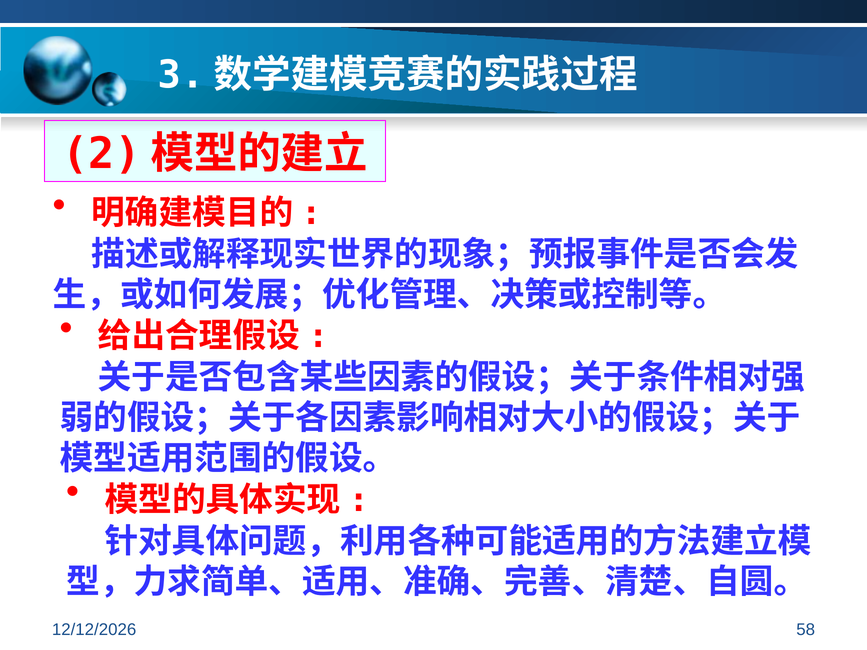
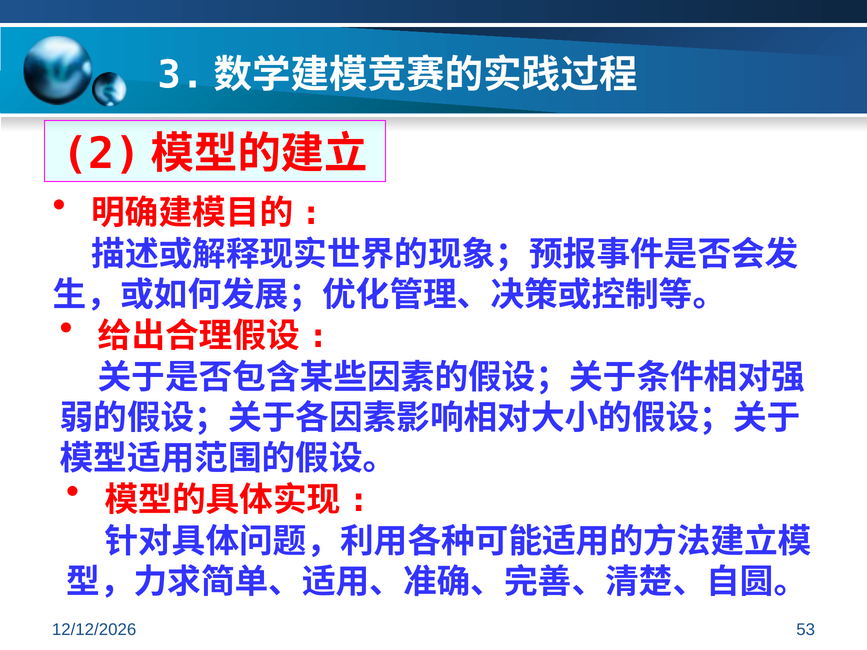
58: 58 -> 53
